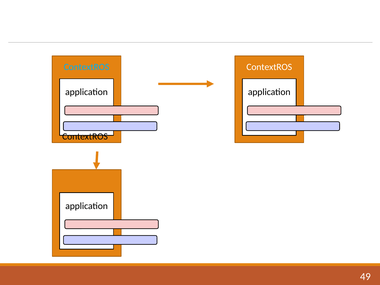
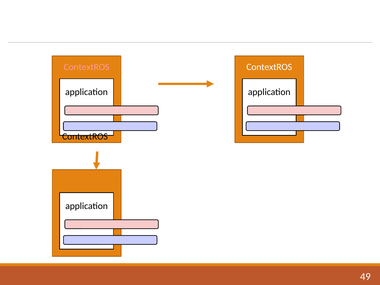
ContextROS at (87, 67) colour: light blue -> pink
